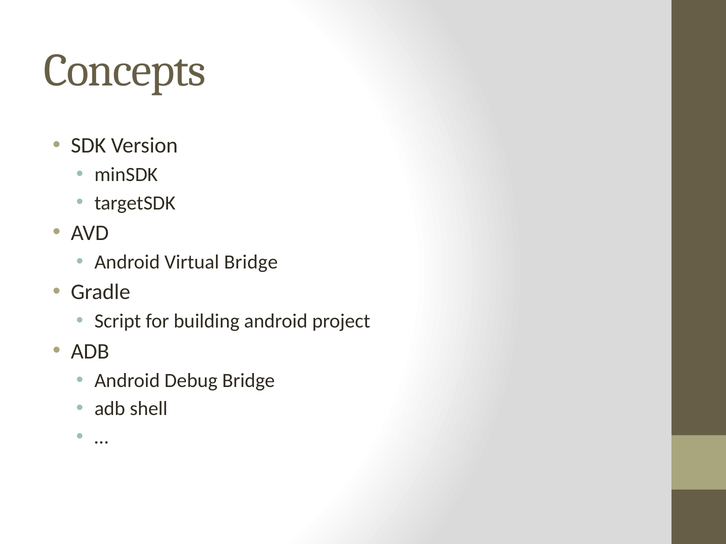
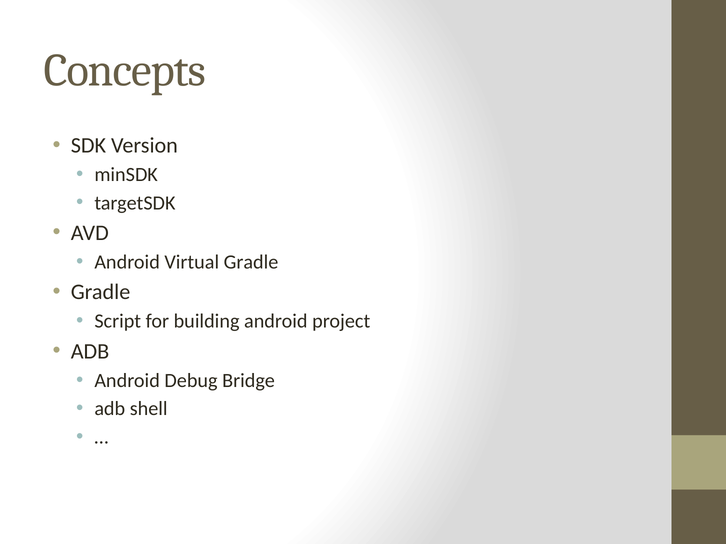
Virtual Bridge: Bridge -> Gradle
